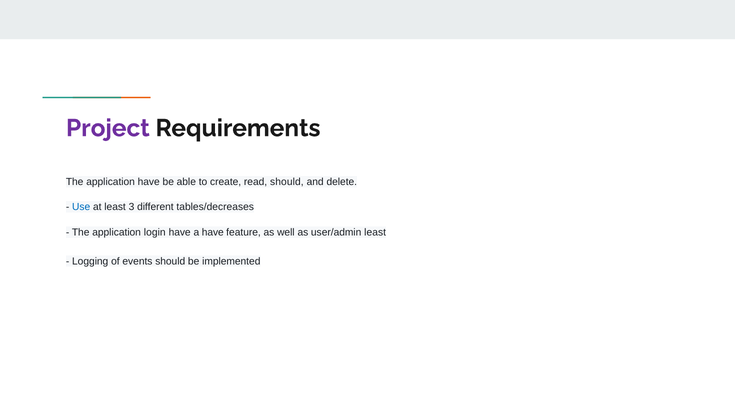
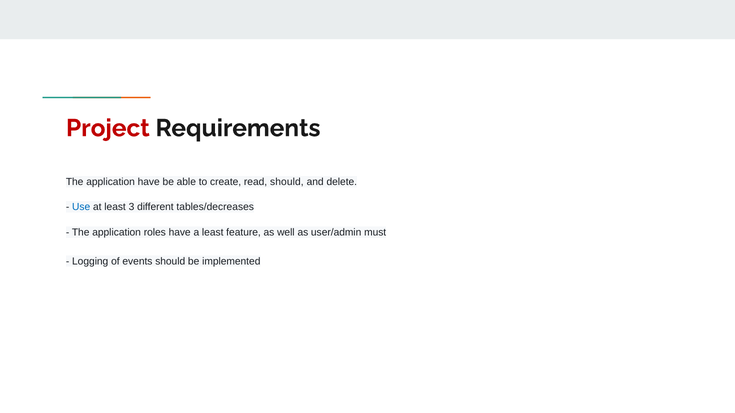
Project colour: purple -> red
login: login -> roles
a have: have -> least
user/admin least: least -> must
